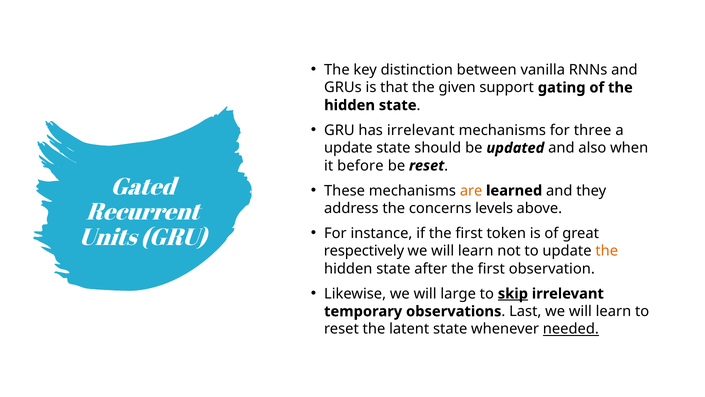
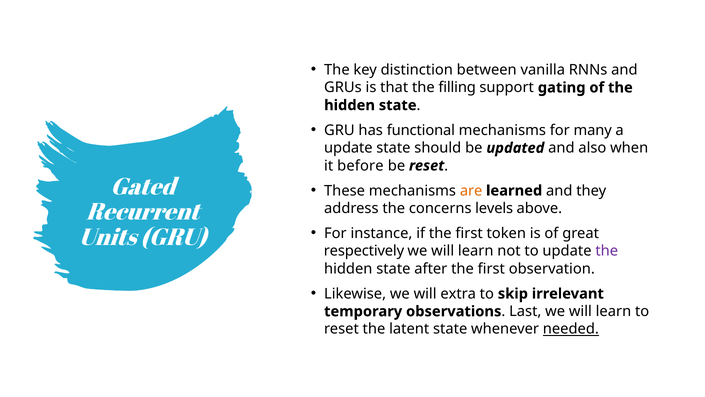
given: given -> filling
has irrelevant: irrelevant -> functional
three: three -> many
the at (607, 251) colour: orange -> purple
large: large -> extra
skip underline: present -> none
